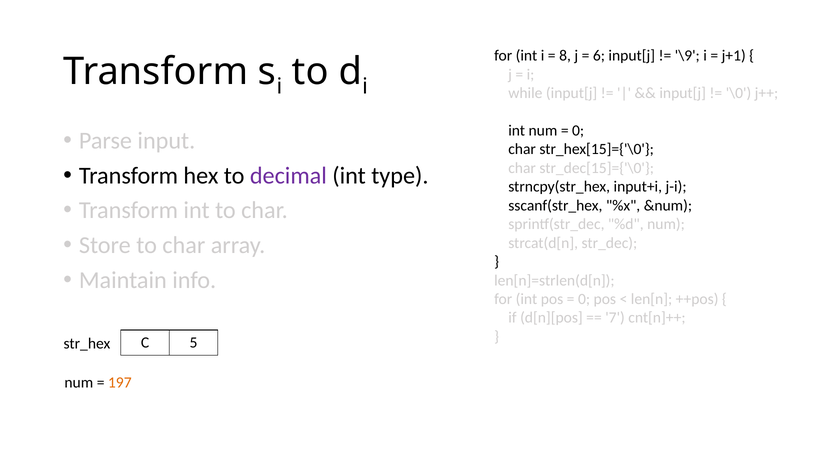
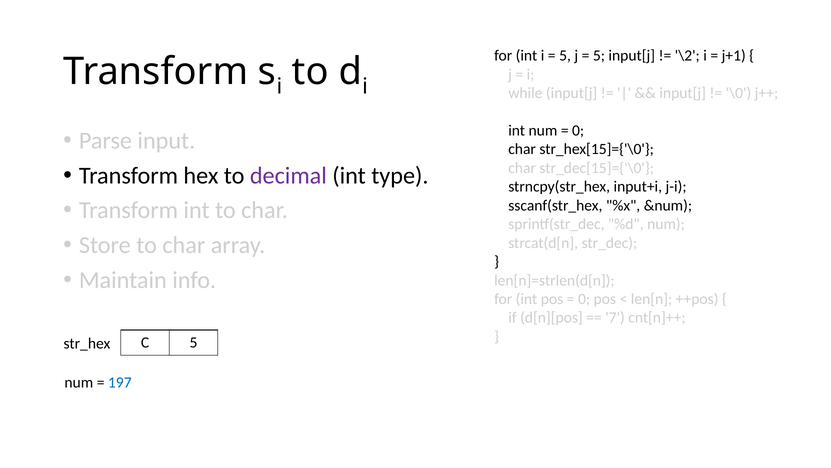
8 at (565, 56): 8 -> 5
6 at (599, 56): 6 -> 5
\9: \9 -> \2
197 colour: orange -> blue
